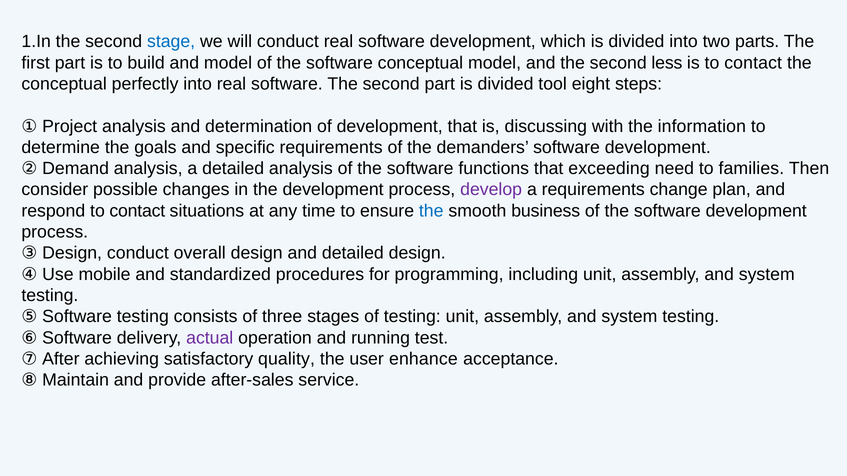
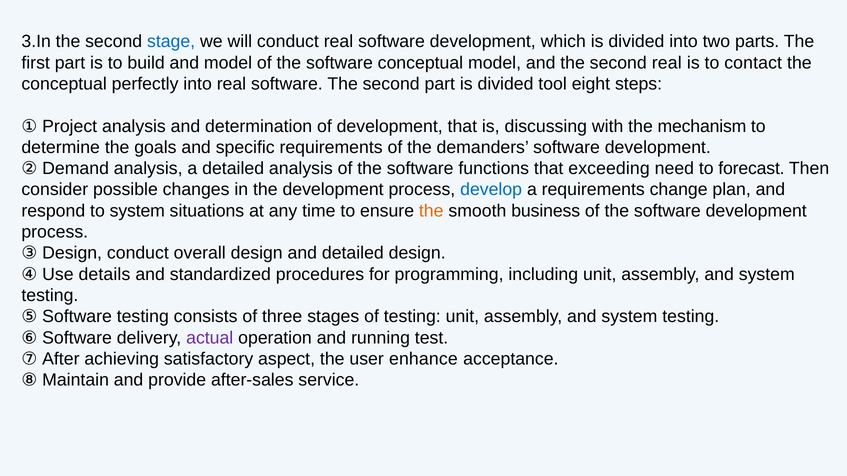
1.In: 1.In -> 3.In
second less: less -> real
information: information -> mechanism
families: families -> forecast
develop colour: purple -> blue
respond to contact: contact -> system
the at (431, 211) colour: blue -> orange
mobile: mobile -> details
quality: quality -> aspect
